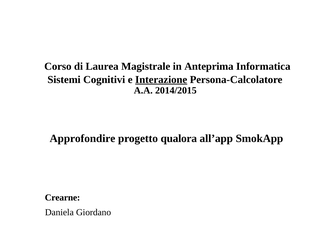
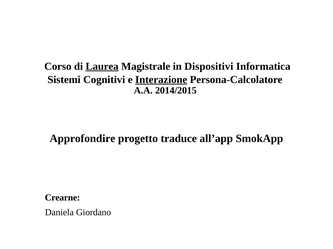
Laurea underline: none -> present
Anteprima: Anteprima -> Dispositivi
qualora: qualora -> traduce
